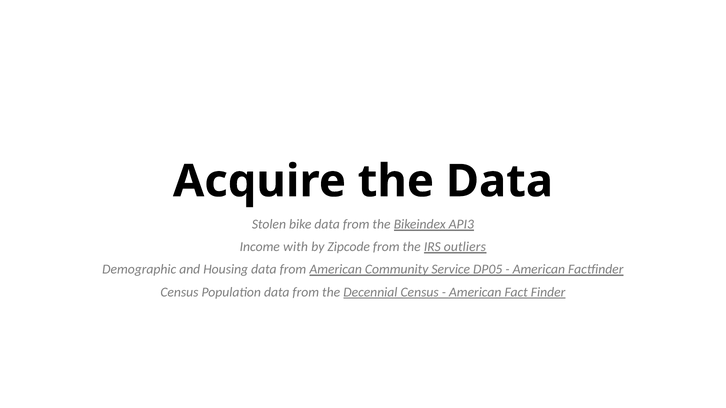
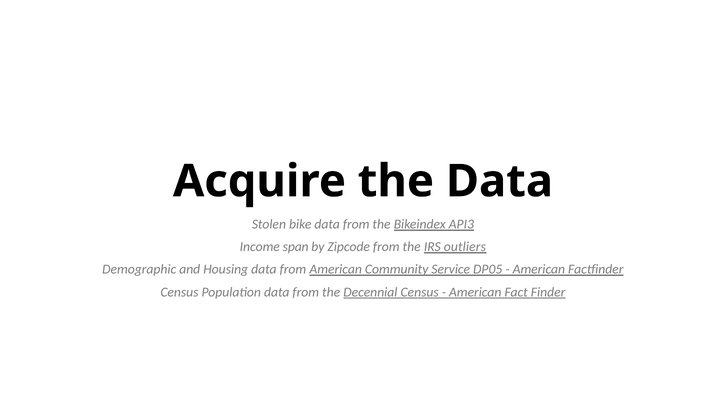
with: with -> span
